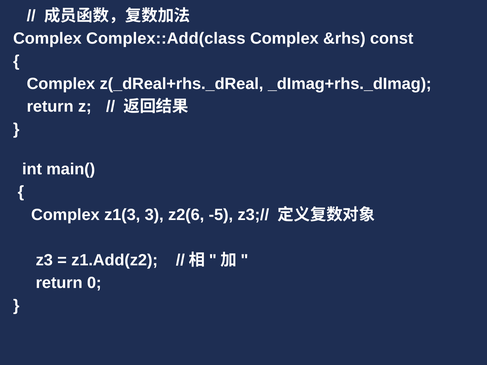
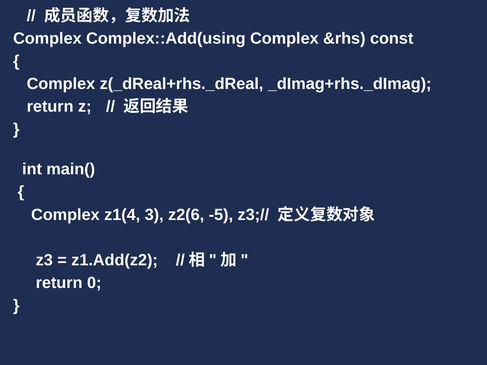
Complex::Add(class: Complex::Add(class -> Complex::Add(using
z1(3: z1(3 -> z1(4
